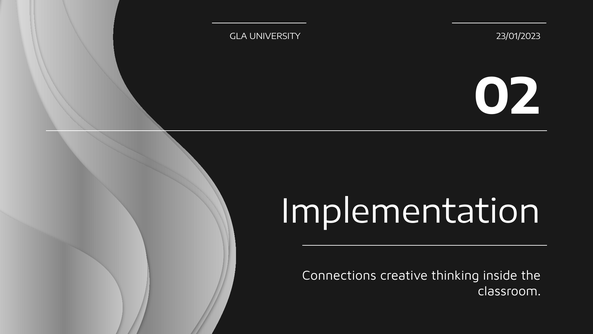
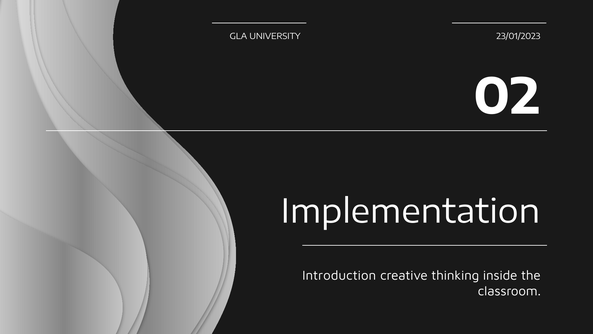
Connections: Connections -> Introduction
